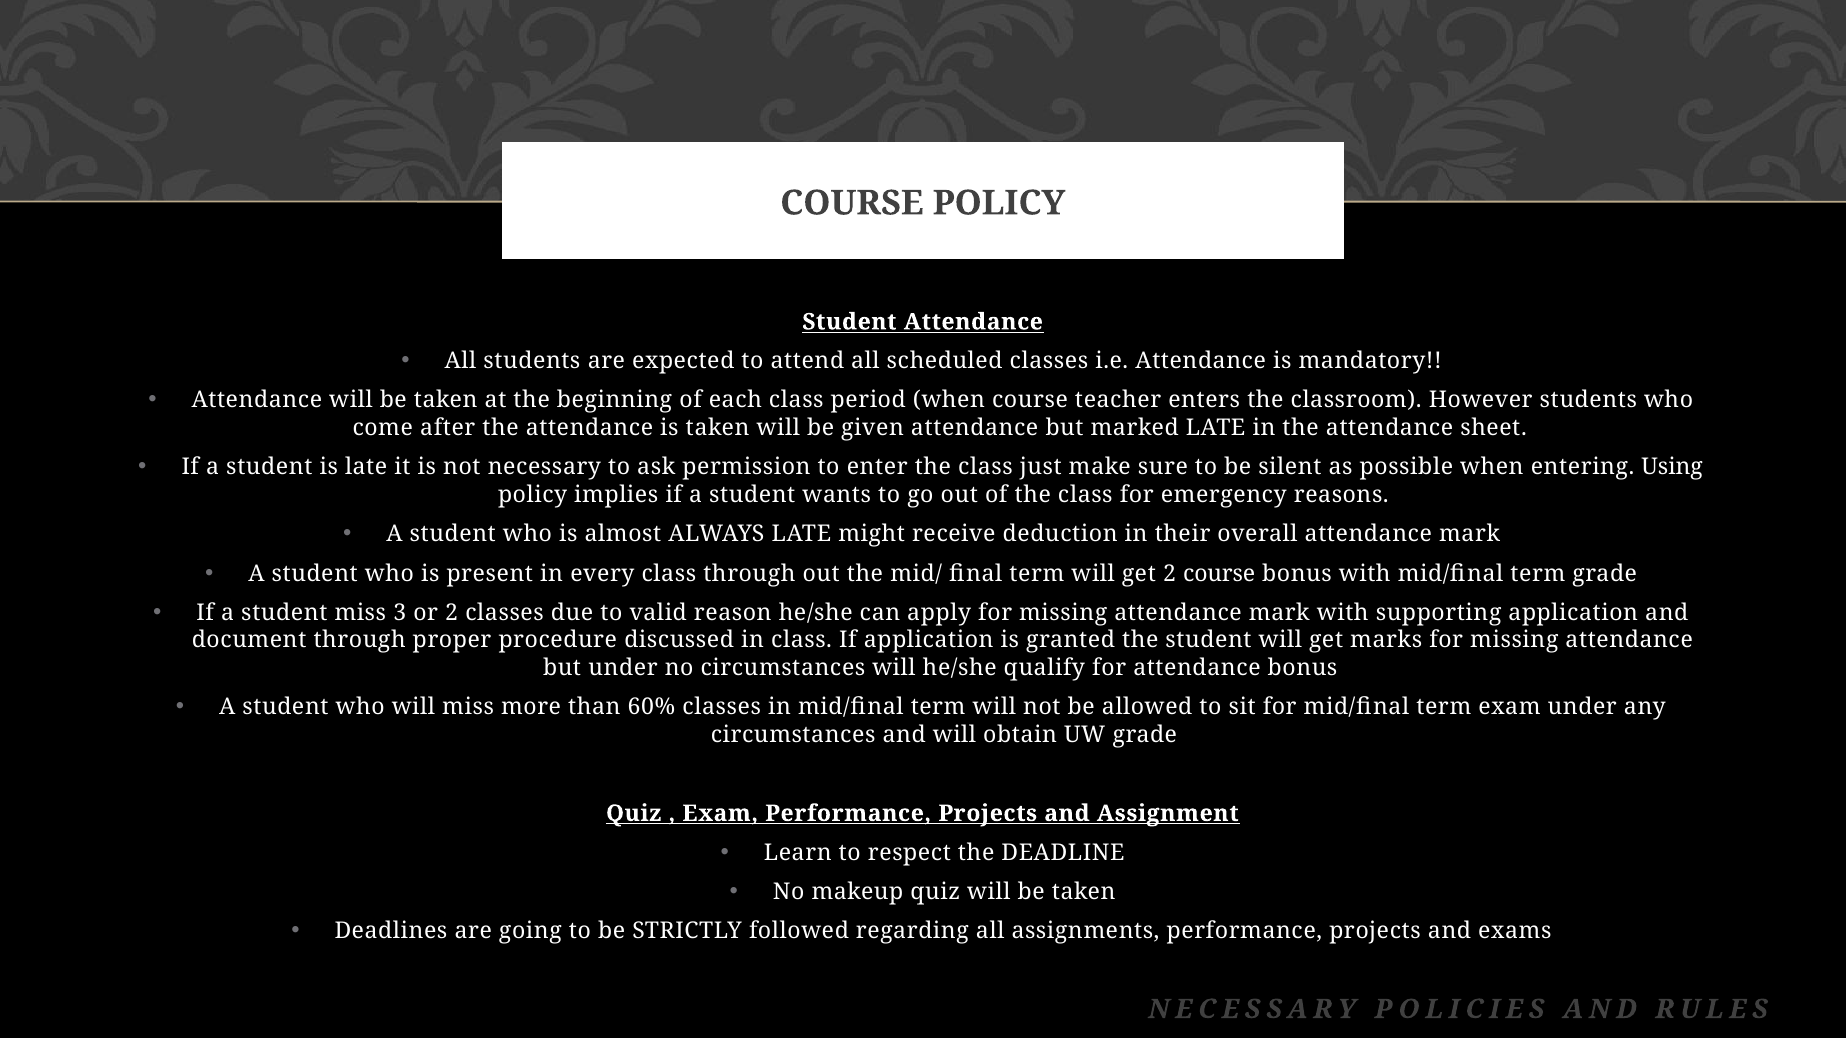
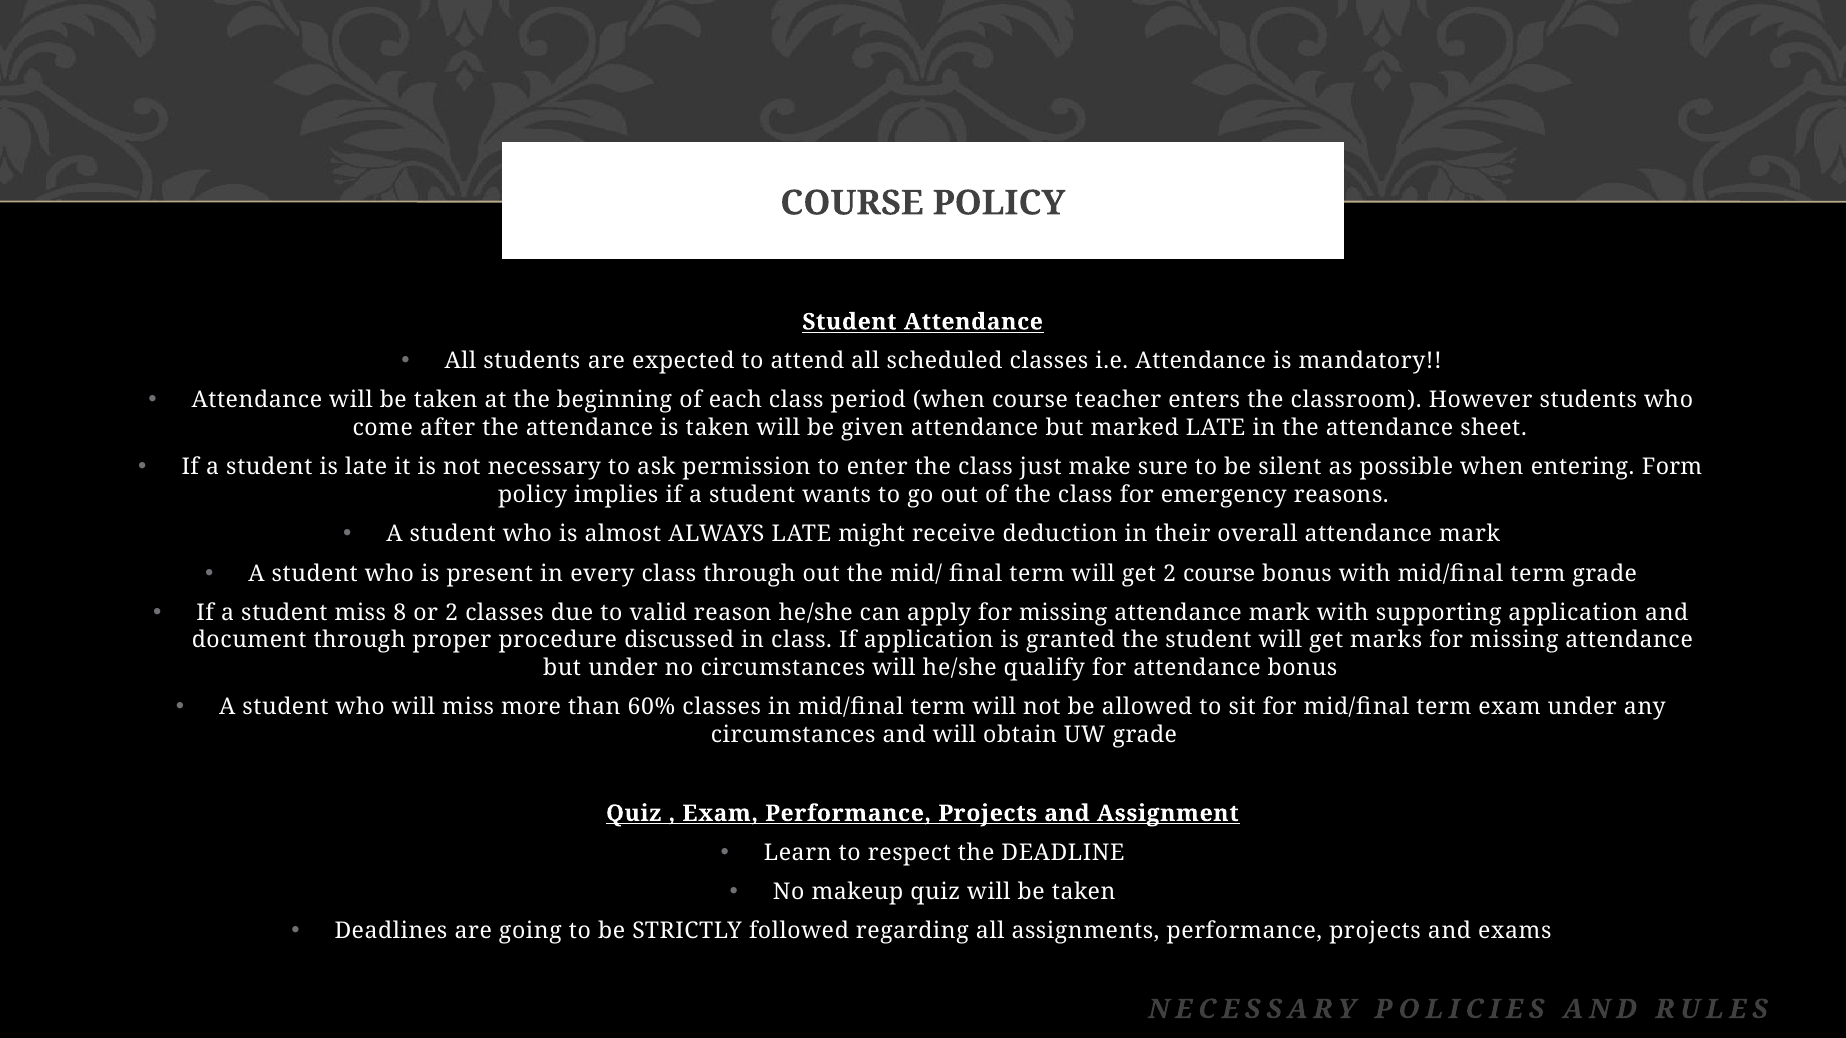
Using: Using -> Form
3: 3 -> 8
